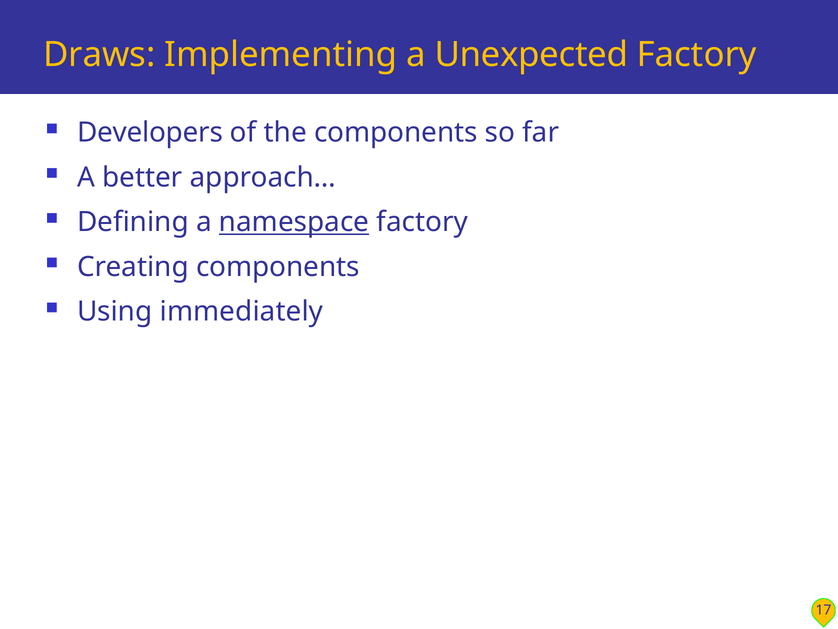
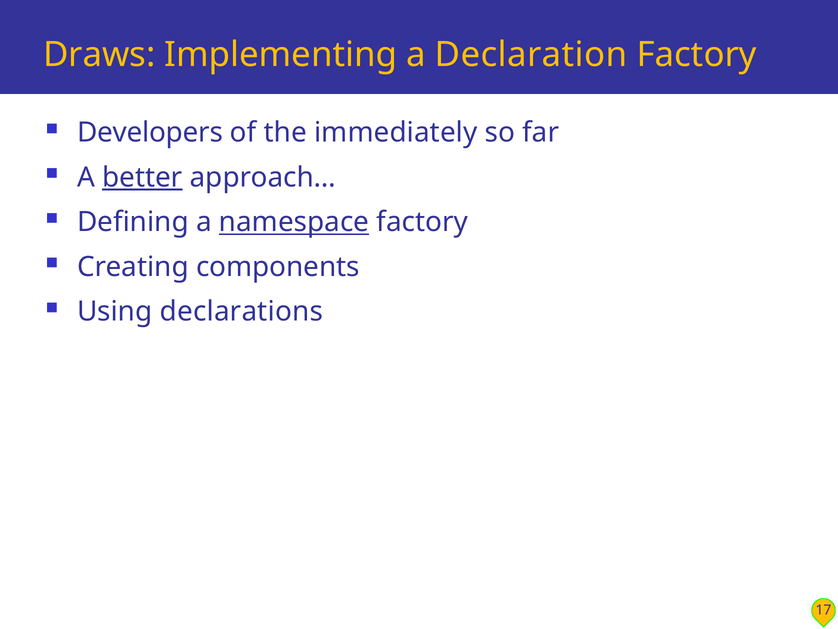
Unexpected: Unexpected -> Declaration
the components: components -> immediately
better underline: none -> present
immediately: immediately -> declarations
